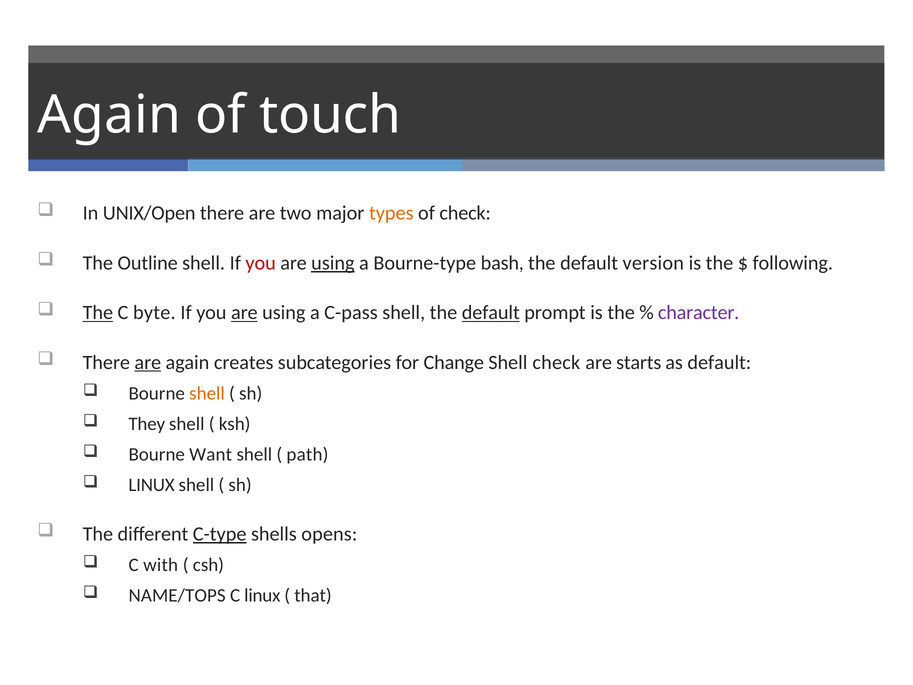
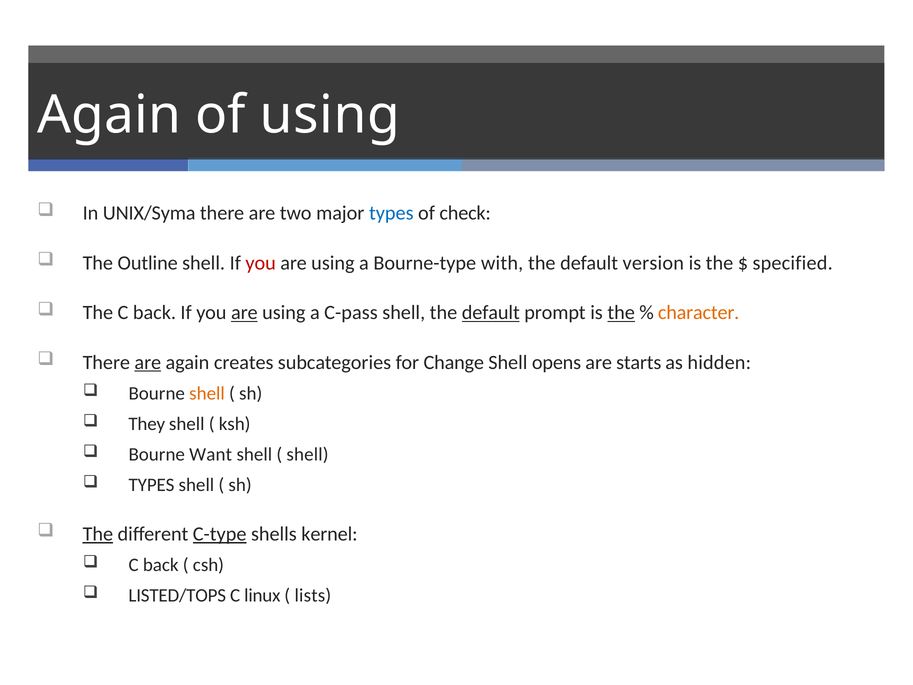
of touch: touch -> using
UNIX/Open: UNIX/Open -> UNIX/Syma
types at (391, 213) colour: orange -> blue
using at (333, 263) underline: present -> none
bash: bash -> with
following: following -> specified
The at (98, 313) underline: present -> none
byte at (154, 313): byte -> back
the at (621, 313) underline: none -> present
character colour: purple -> orange
Shell check: check -> opens
as default: default -> hidden
path at (307, 454): path -> shell
LINUX at (152, 485): LINUX -> TYPES
The at (98, 534) underline: none -> present
opens: opens -> kernel
with at (161, 565): with -> back
NAME/TOPS: NAME/TOPS -> LISTED/TOPS
that: that -> lists
